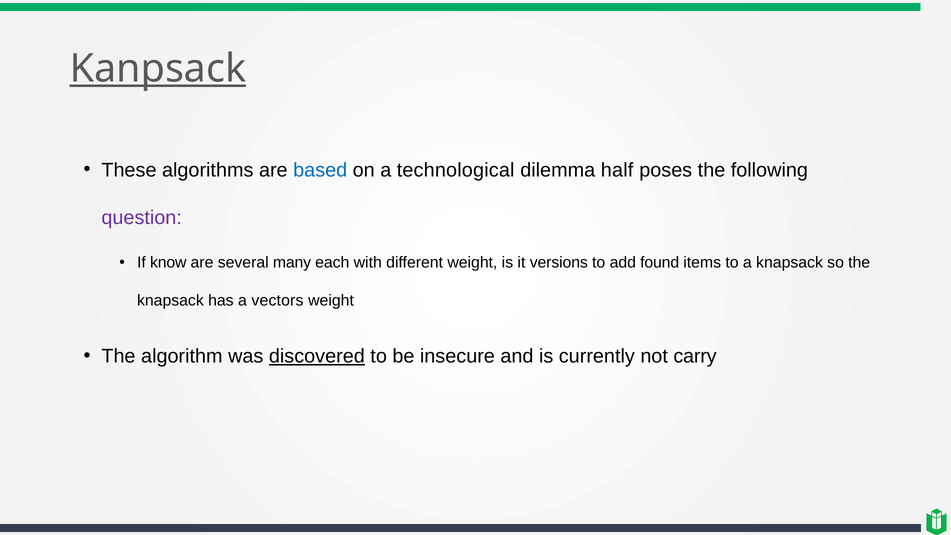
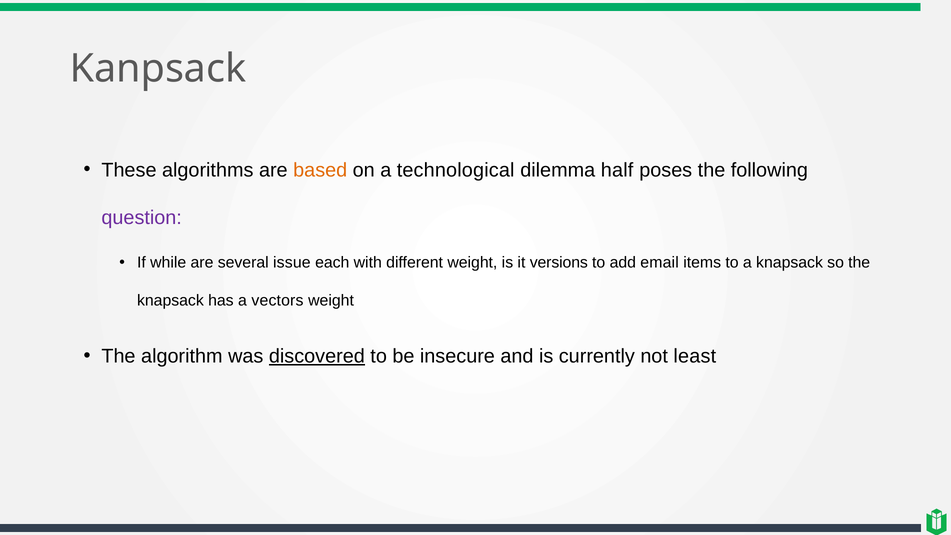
Kanpsack underline: present -> none
based colour: blue -> orange
know: know -> while
many: many -> issue
found: found -> email
carry: carry -> least
